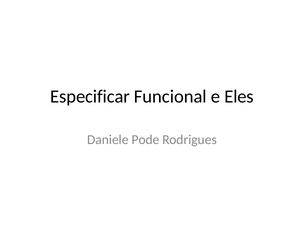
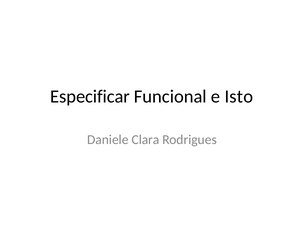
Eles: Eles -> Isto
Pode: Pode -> Clara
